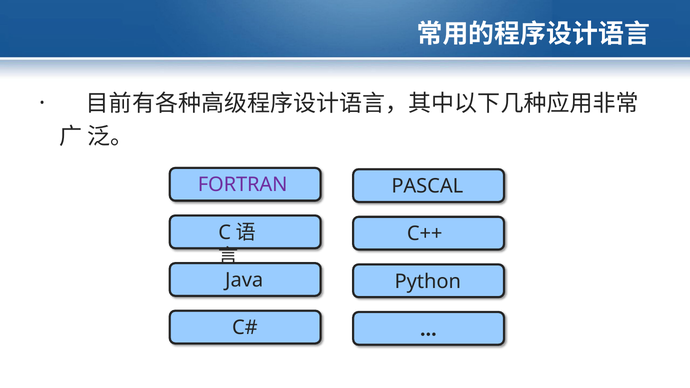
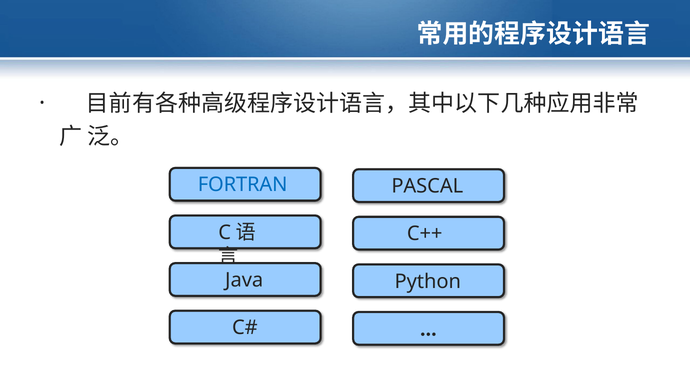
FORTRAN colour: purple -> blue
